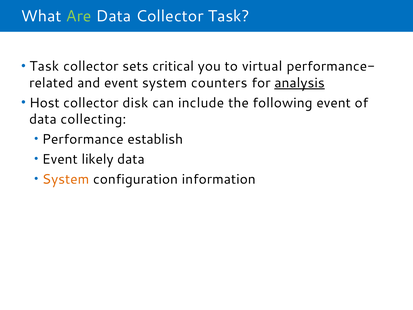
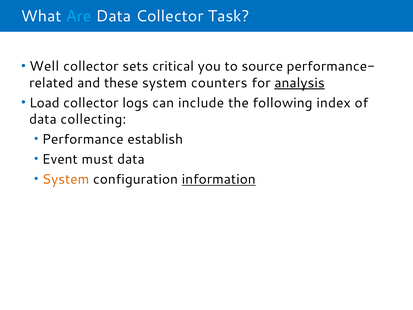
Are colour: light green -> light blue
Task at (44, 66): Task -> Well
virtual: virtual -> source
and event: event -> these
Host: Host -> Load
disk: disk -> logs
following event: event -> index
likely: likely -> must
information underline: none -> present
